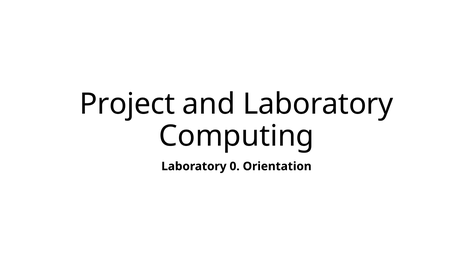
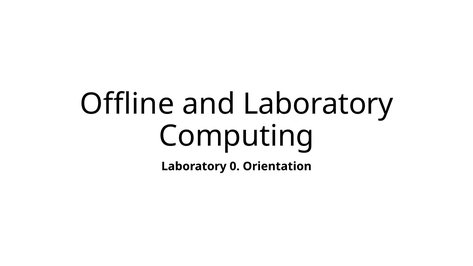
Project: Project -> Offline
